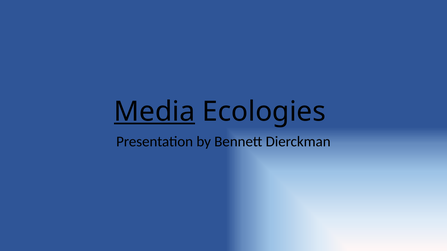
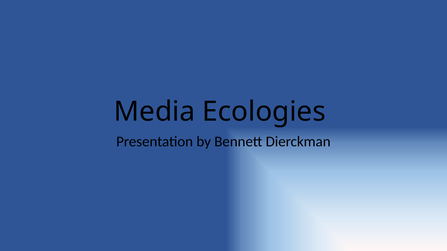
Media underline: present -> none
